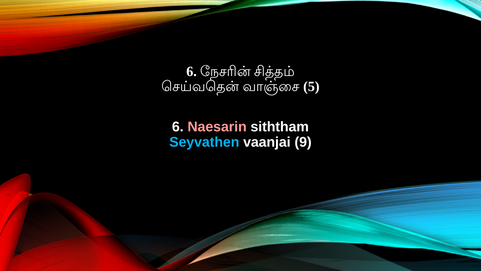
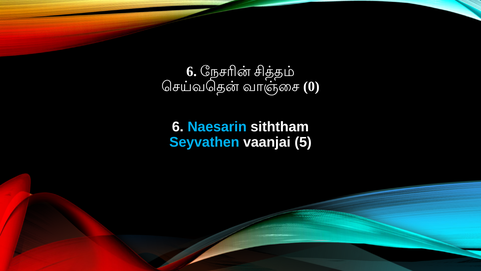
5: 5 -> 0
Naesarin colour: pink -> light blue
9: 9 -> 5
